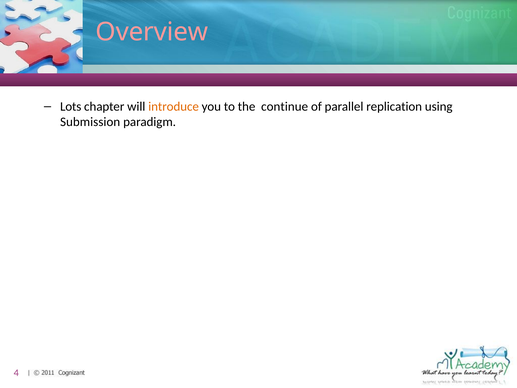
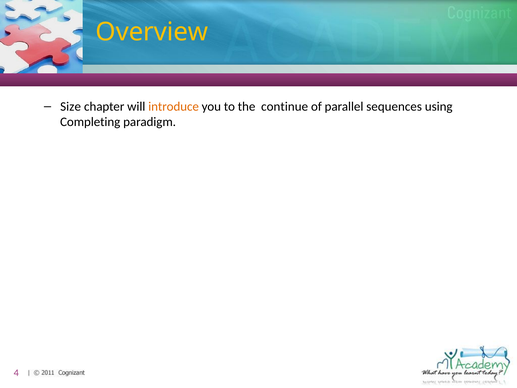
Overview colour: pink -> yellow
Lots: Lots -> Size
replication: replication -> sequences
Submission: Submission -> Completing
